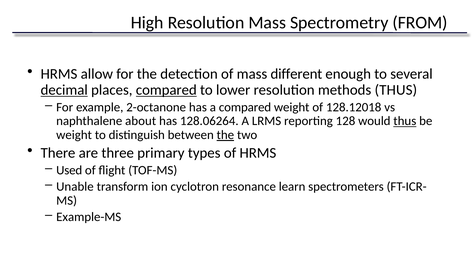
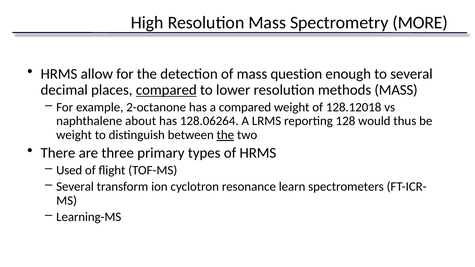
FROM: FROM -> MORE
different: different -> question
decimal underline: present -> none
methods THUS: THUS -> MASS
thus at (405, 121) underline: present -> none
Unable at (75, 187): Unable -> Several
Example-MS: Example-MS -> Learning-MS
